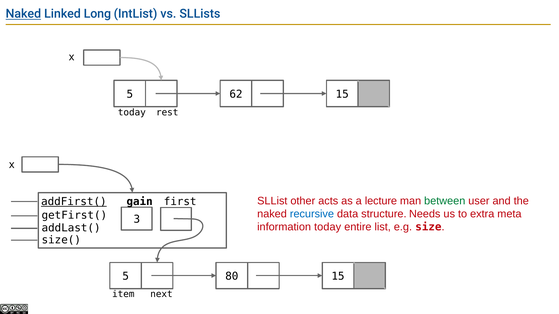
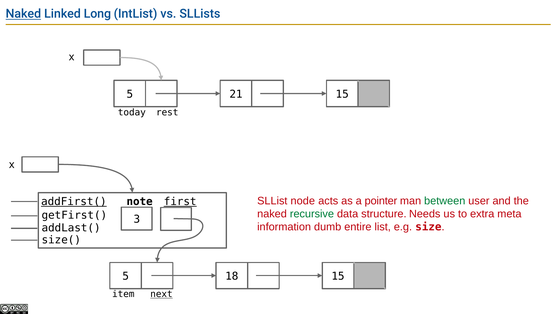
62: 62 -> 21
other: other -> node
lecture: lecture -> pointer
gain: gain -> note
first underline: none -> present
recursive colour: blue -> green
information today: today -> dumb
80: 80 -> 18
next underline: none -> present
